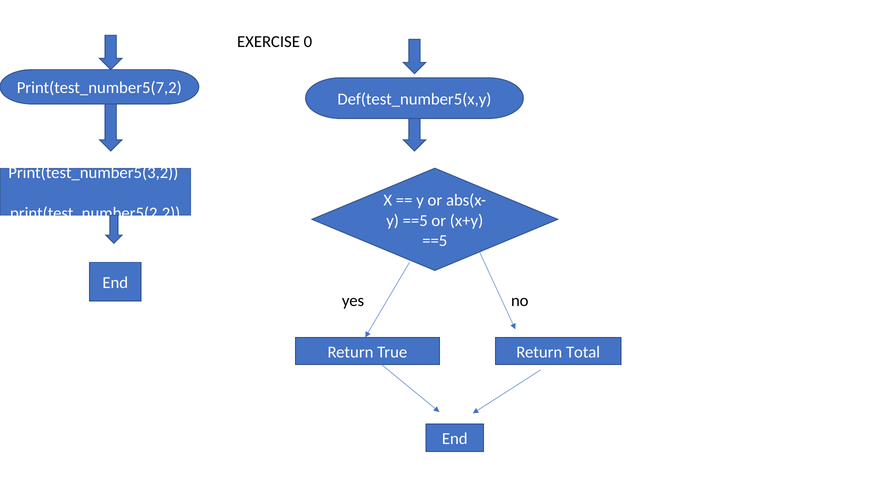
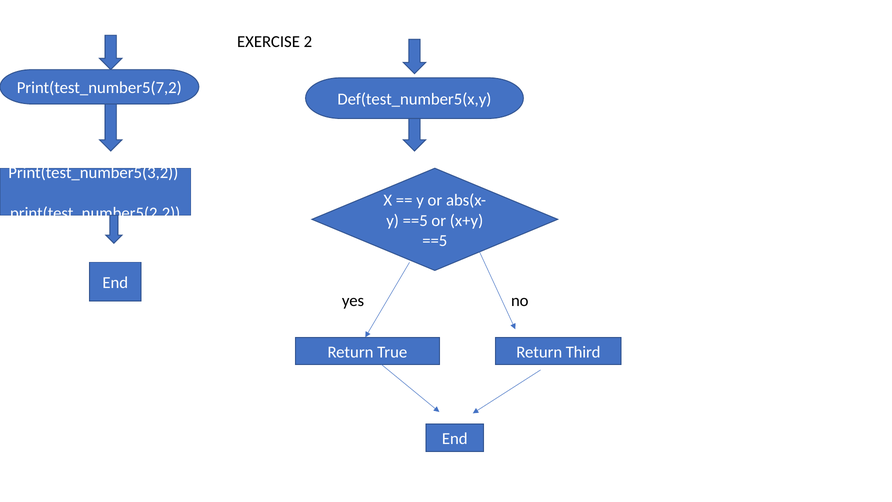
0: 0 -> 2
Total: Total -> Third
